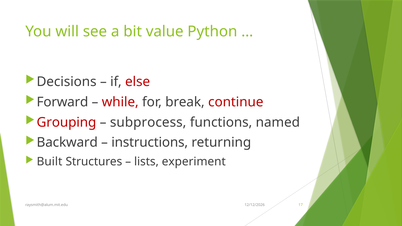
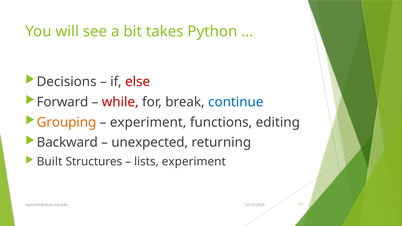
value: value -> takes
continue colour: red -> blue
Grouping colour: red -> orange
subprocess at (148, 122): subprocess -> experiment
named: named -> editing
instructions: instructions -> unexpected
